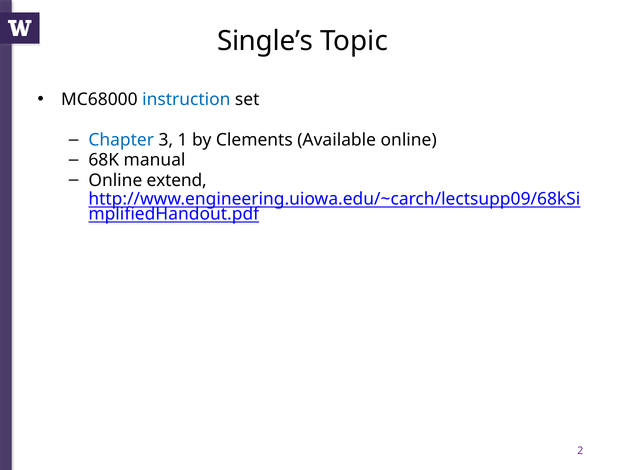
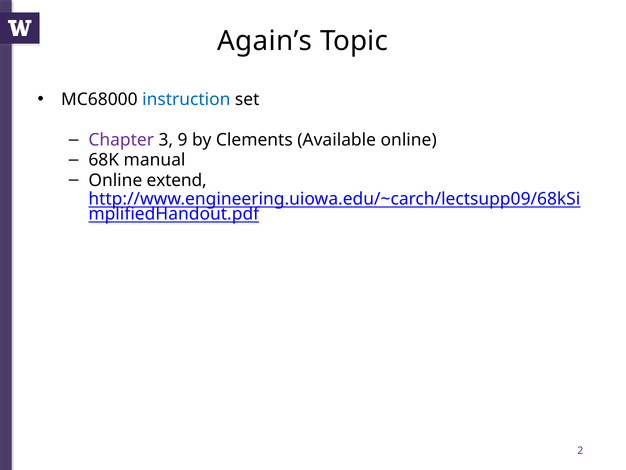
Single’s: Single’s -> Again’s
Chapter colour: blue -> purple
1: 1 -> 9
